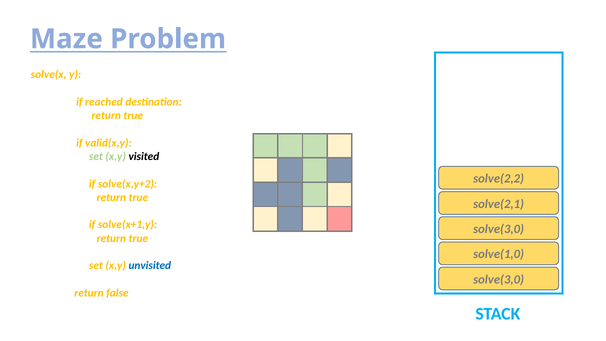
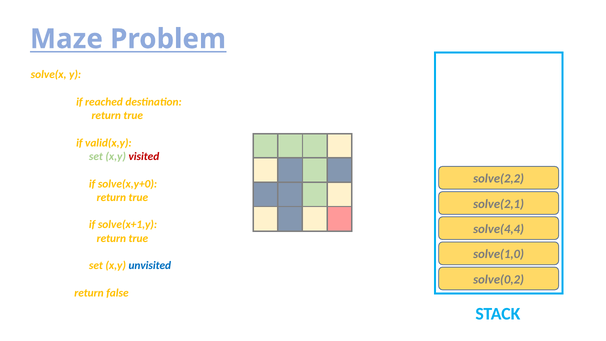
visited colour: black -> red
solve(x,y+2: solve(x,y+2 -> solve(x,y+0
solve(3,0 at (499, 229): solve(3,0 -> solve(4,4
solve(3,0 at (499, 279): solve(3,0 -> solve(0,2
